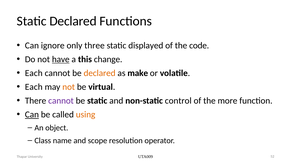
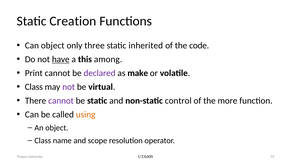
Static Declared: Declared -> Creation
Can ignore: ignore -> object
displayed: displayed -> inherited
change: change -> among
Each at (34, 73): Each -> Print
declared at (100, 73) colour: orange -> purple
Each at (34, 87): Each -> Class
not at (69, 87) colour: orange -> purple
Can at (32, 114) underline: present -> none
